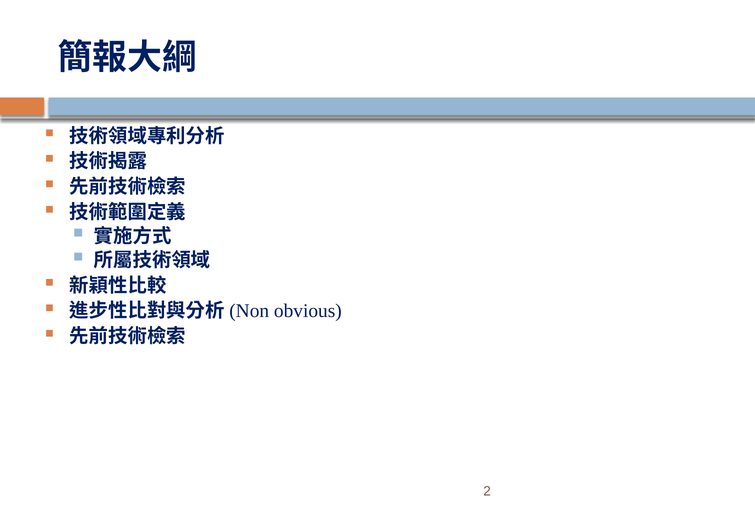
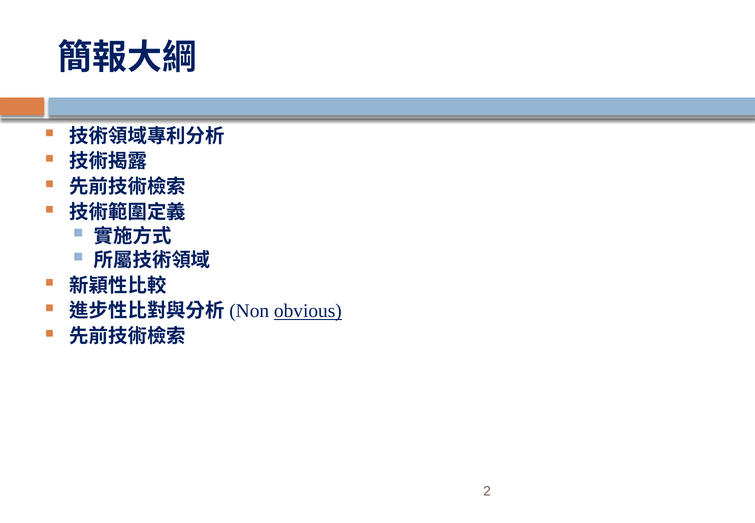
obvious underline: none -> present
